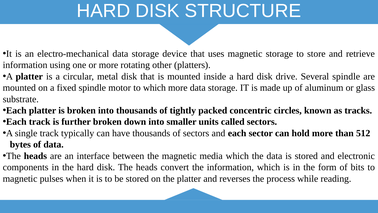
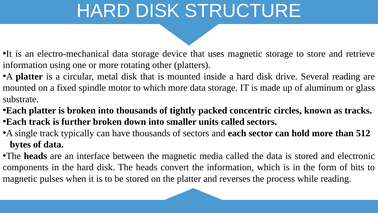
Several spindle: spindle -> reading
media which: which -> called
